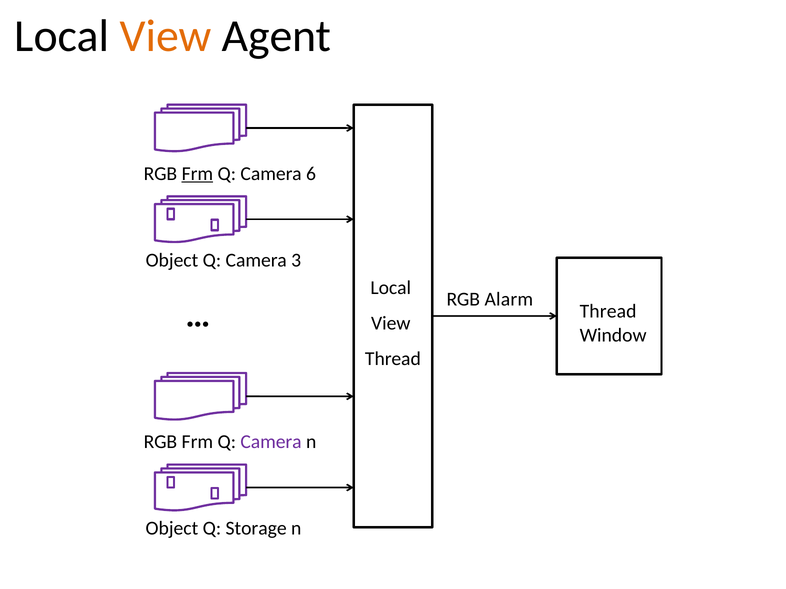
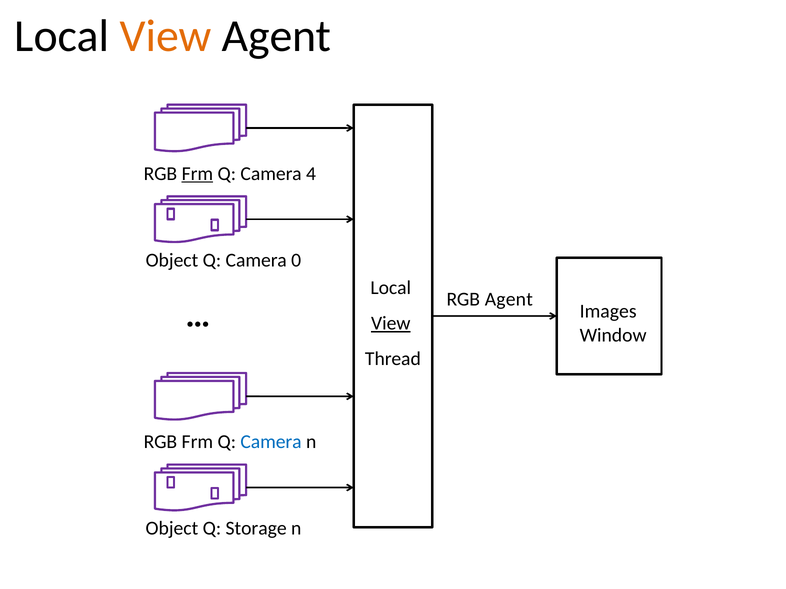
6: 6 -> 4
3: 3 -> 0
RGB Alarm: Alarm -> Agent
Thread at (608, 312): Thread -> Images
View at (391, 324) underline: none -> present
Camera at (271, 442) colour: purple -> blue
